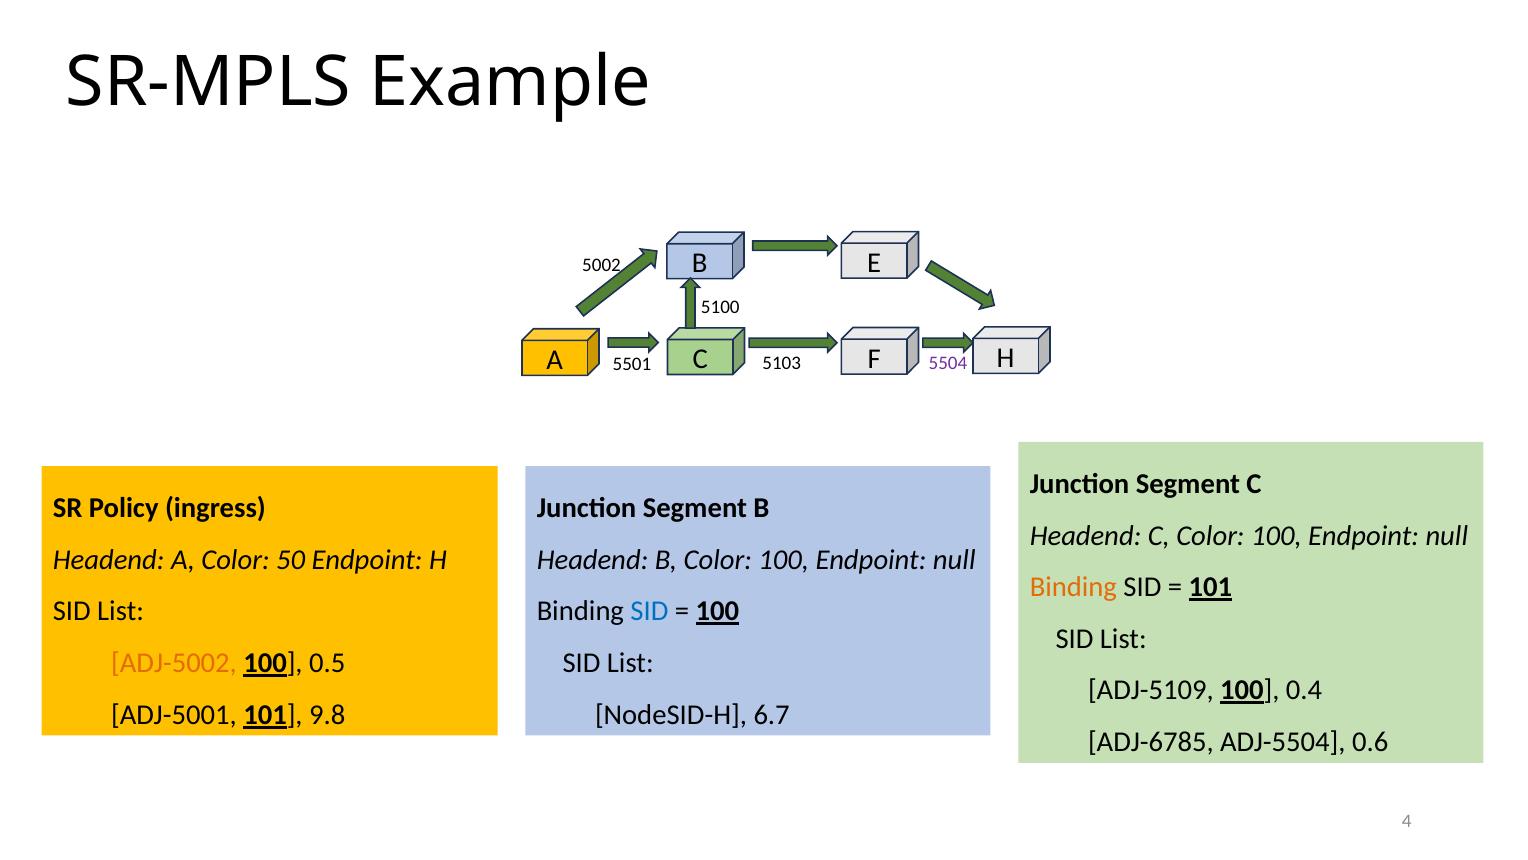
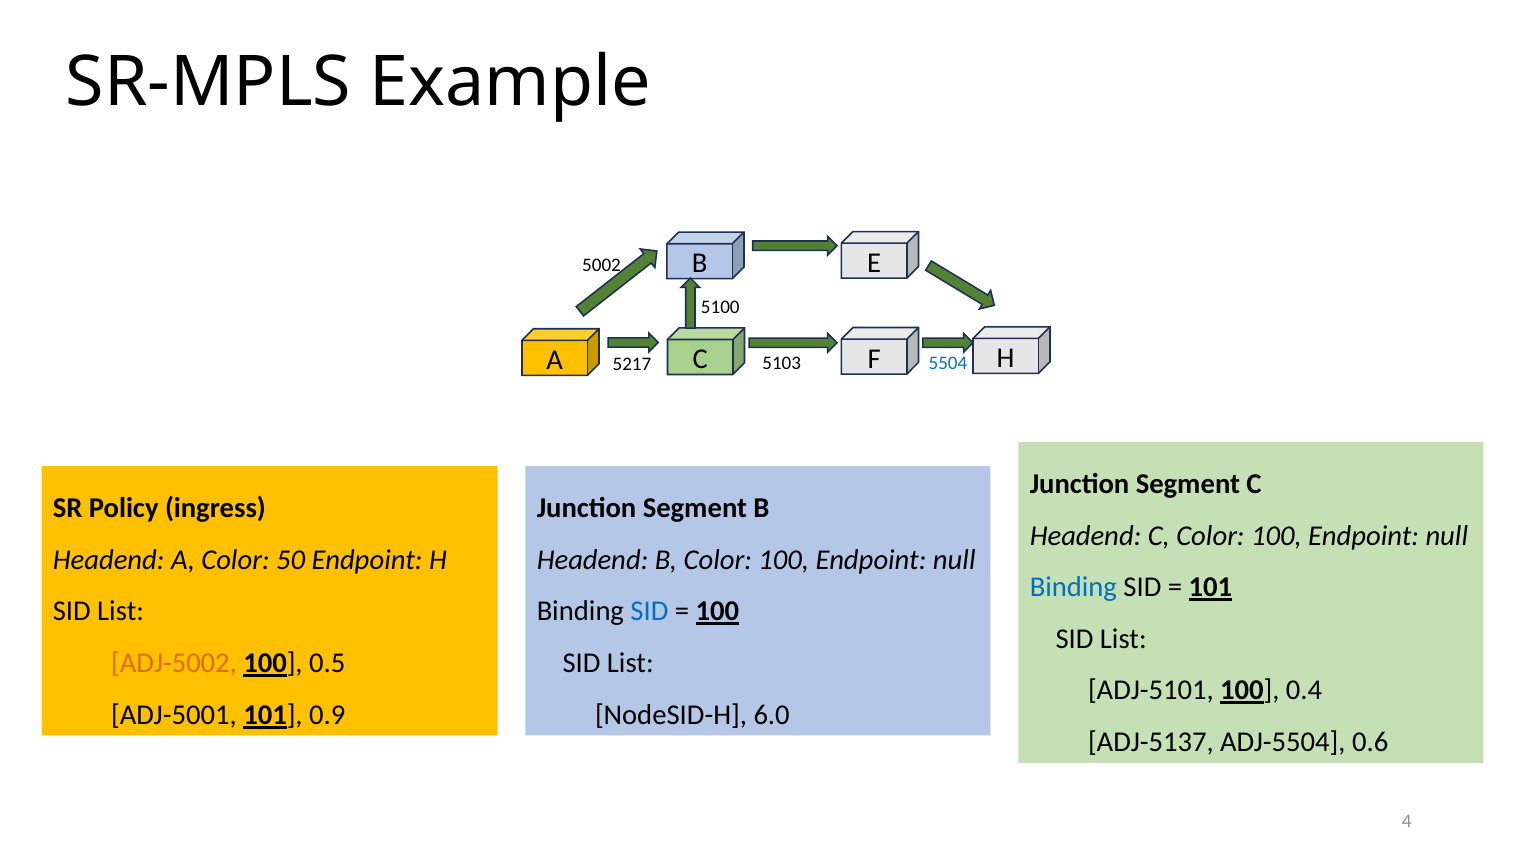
5504 colour: purple -> blue
5501: 5501 -> 5217
Binding at (1073, 587) colour: orange -> blue
ADJ-5109: ADJ-5109 -> ADJ-5101
9.8: 9.8 -> 0.9
6.7: 6.7 -> 6.0
ADJ-6785: ADJ-6785 -> ADJ-5137
